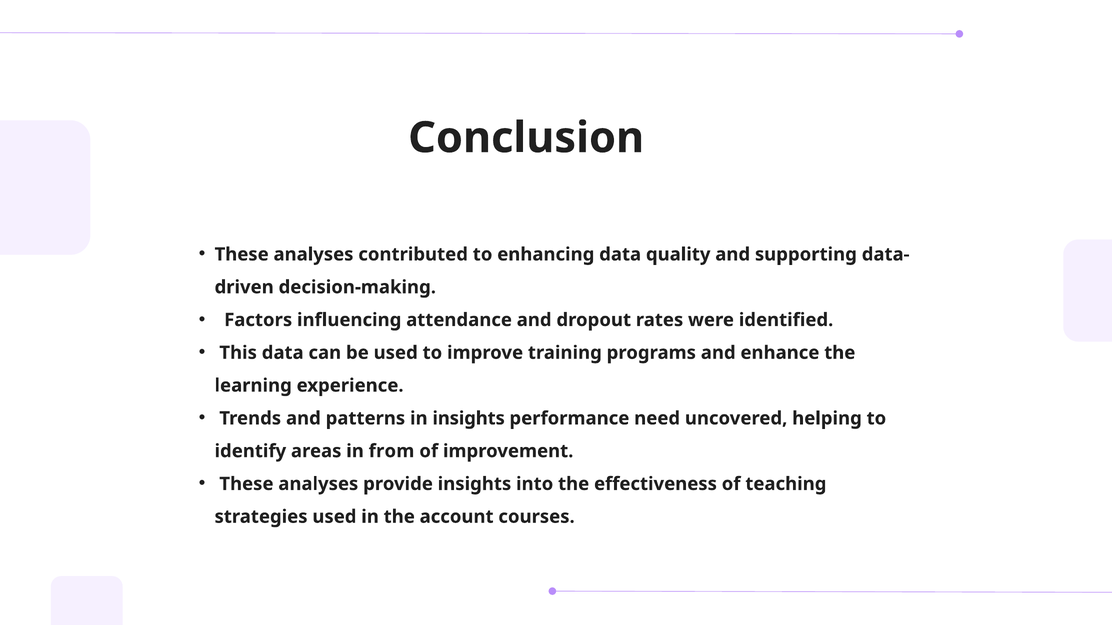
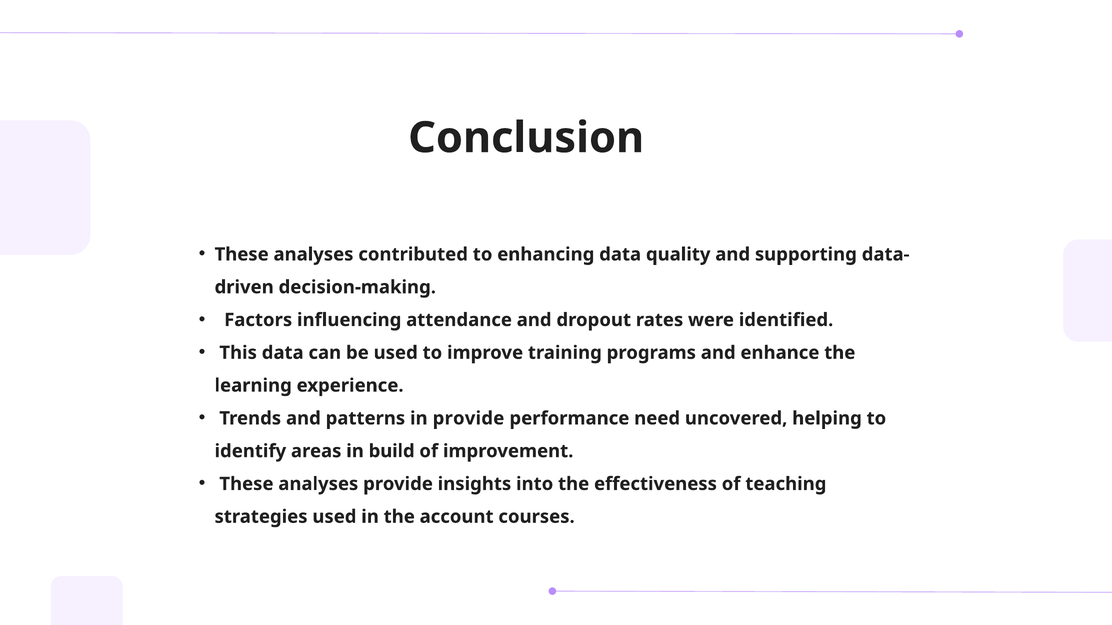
in insights: insights -> provide
from: from -> build
